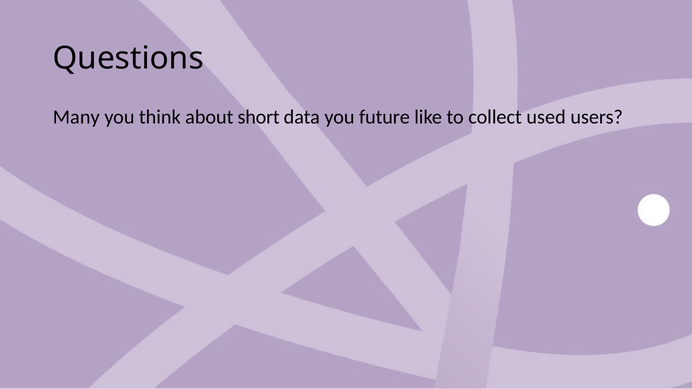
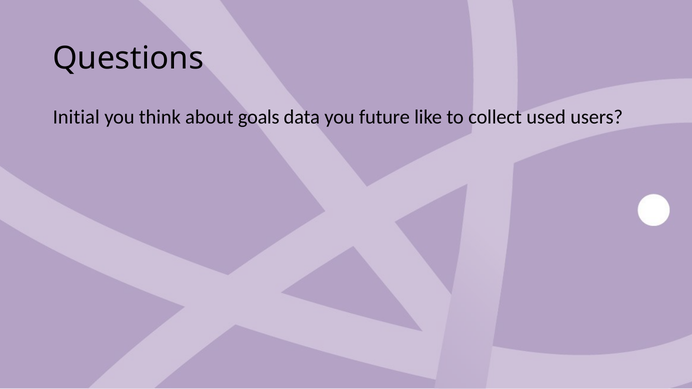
Many: Many -> Initial
short: short -> goals
